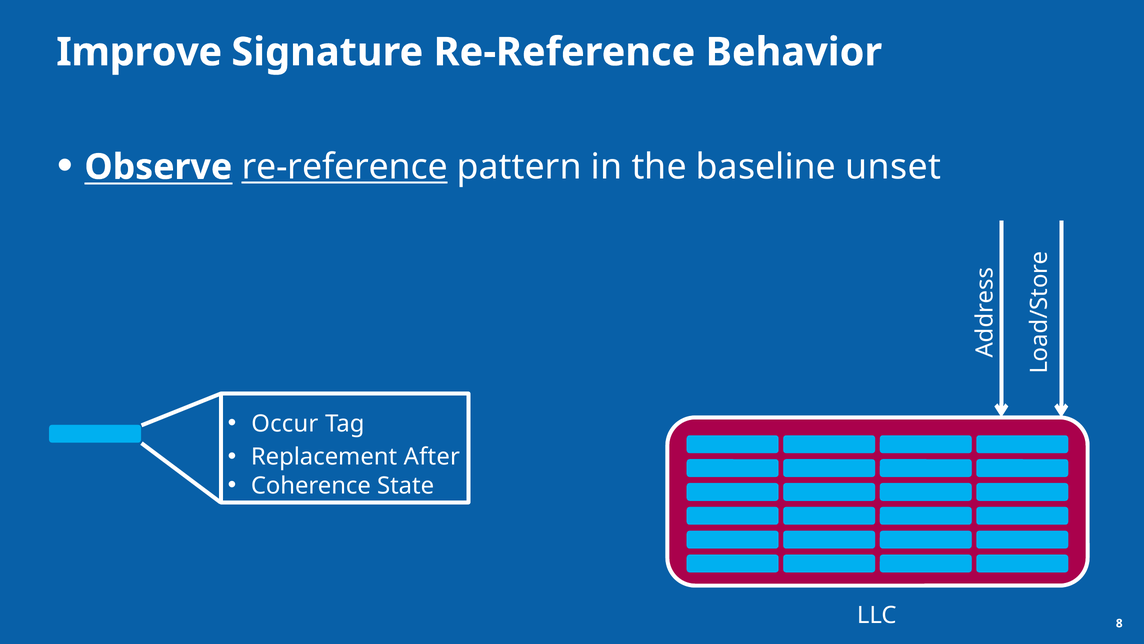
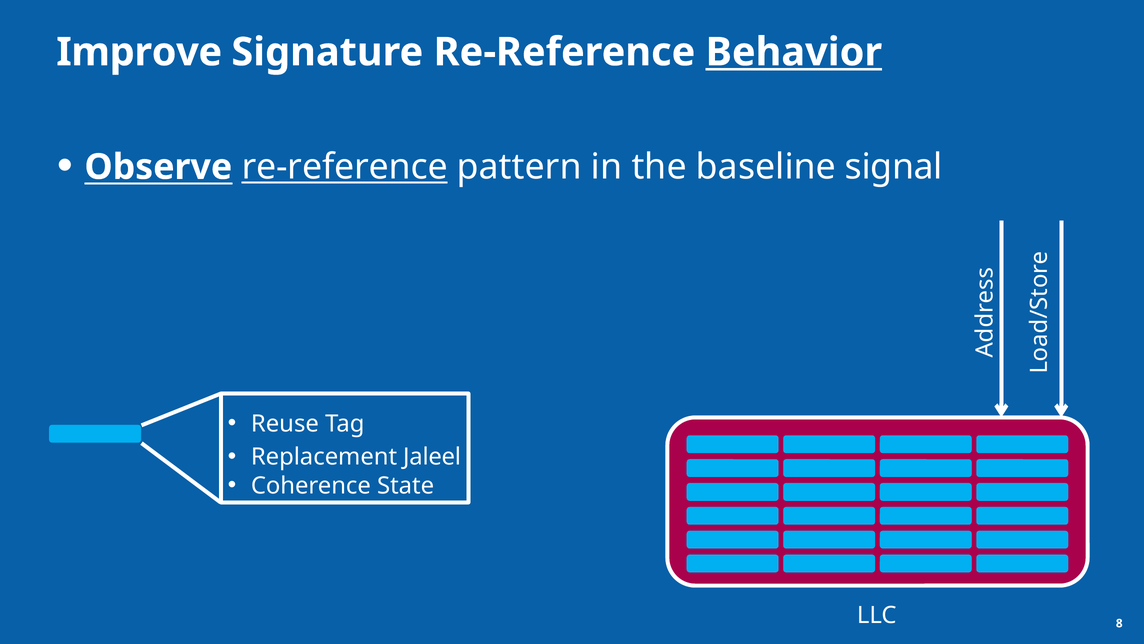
Behavior underline: none -> present
unset: unset -> signal
Occur: Occur -> Reuse
After: After -> Jaleel
